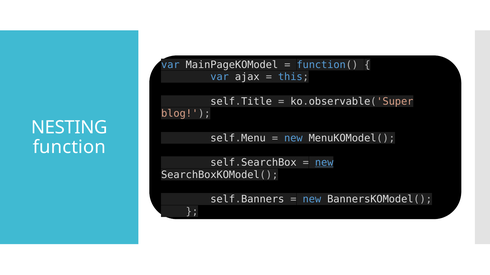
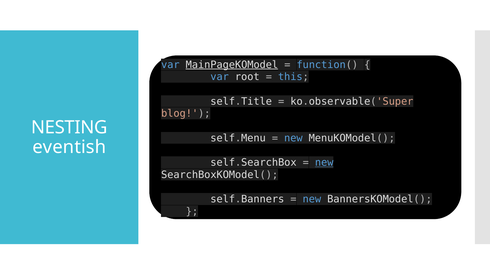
MainPageKOModel underline: none -> present
ajax: ajax -> root
function: function -> eventish
